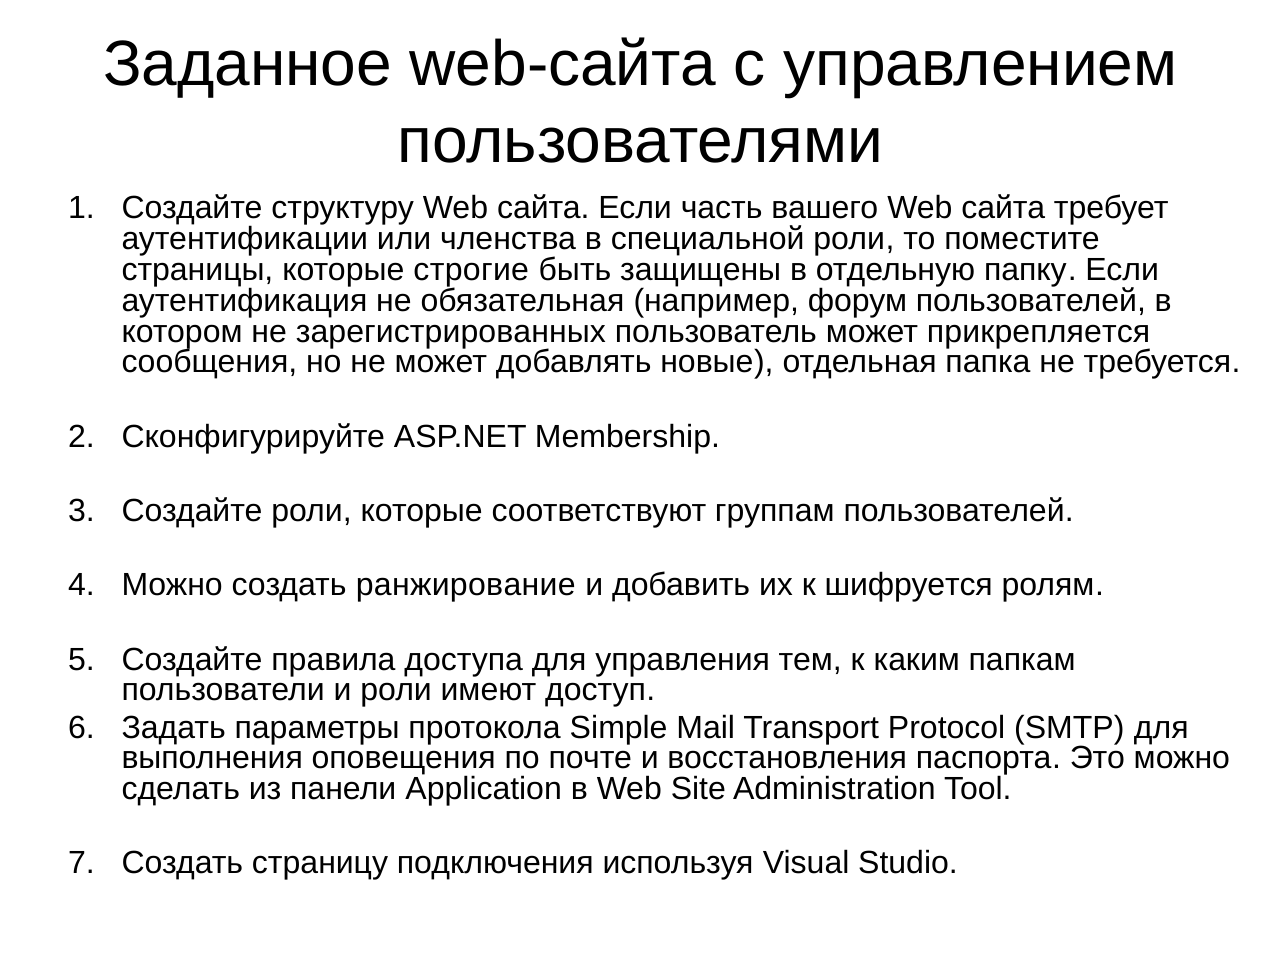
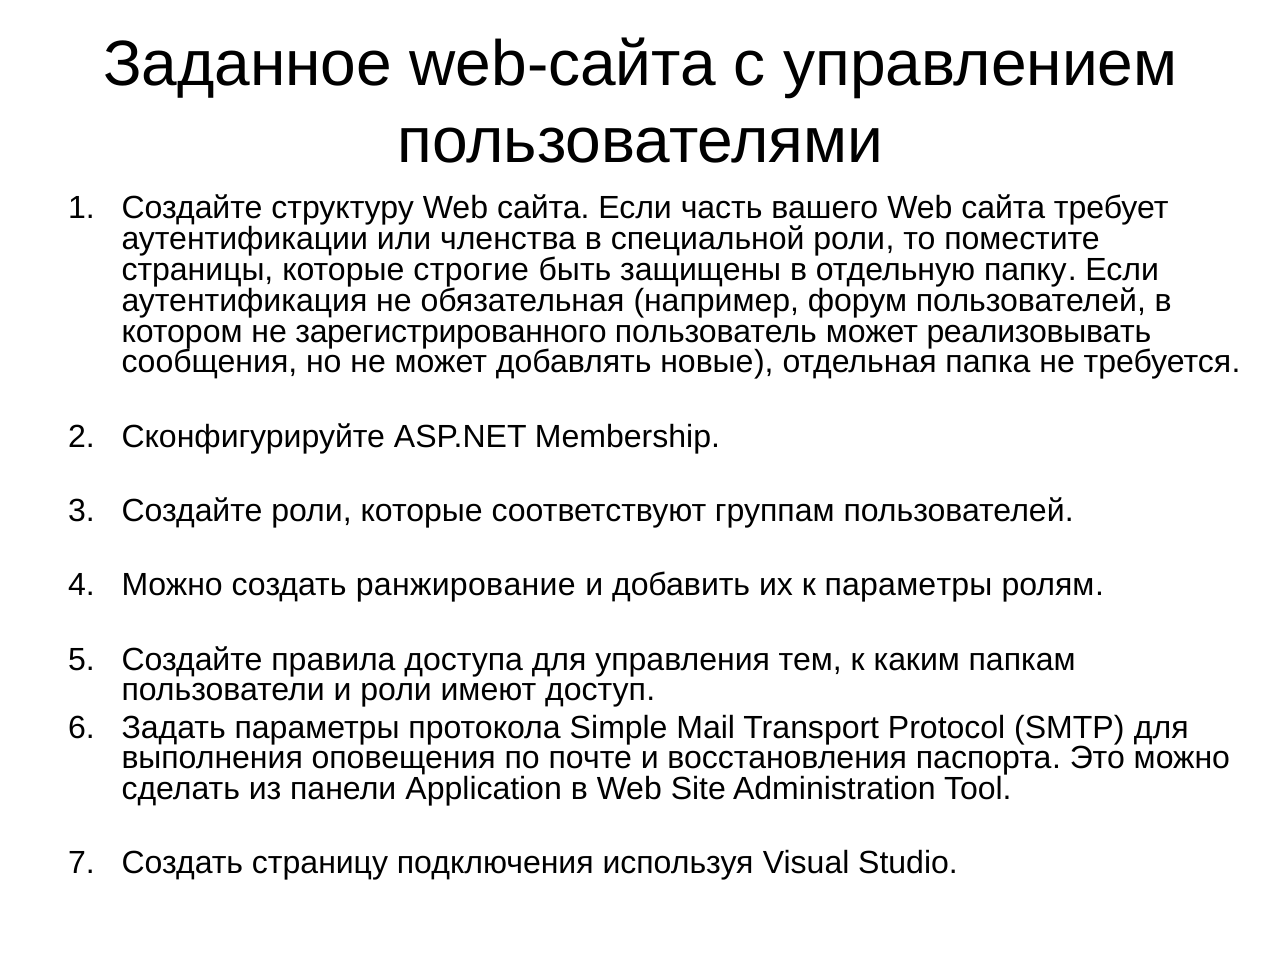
зарегистрированных: зарегистрированных -> зарегистрированного
прикрепляется: прикрепляется -> реализовывать
к шифруется: шифруется -> параметры
